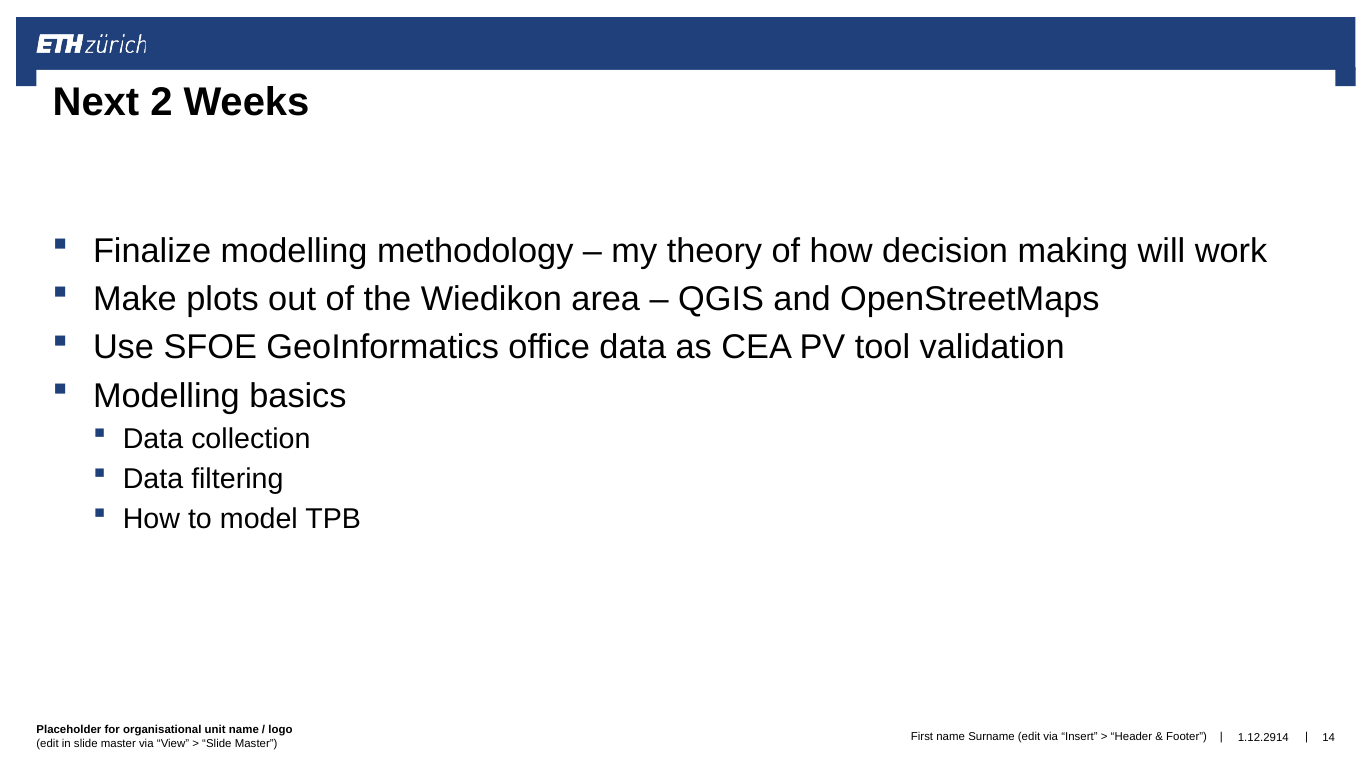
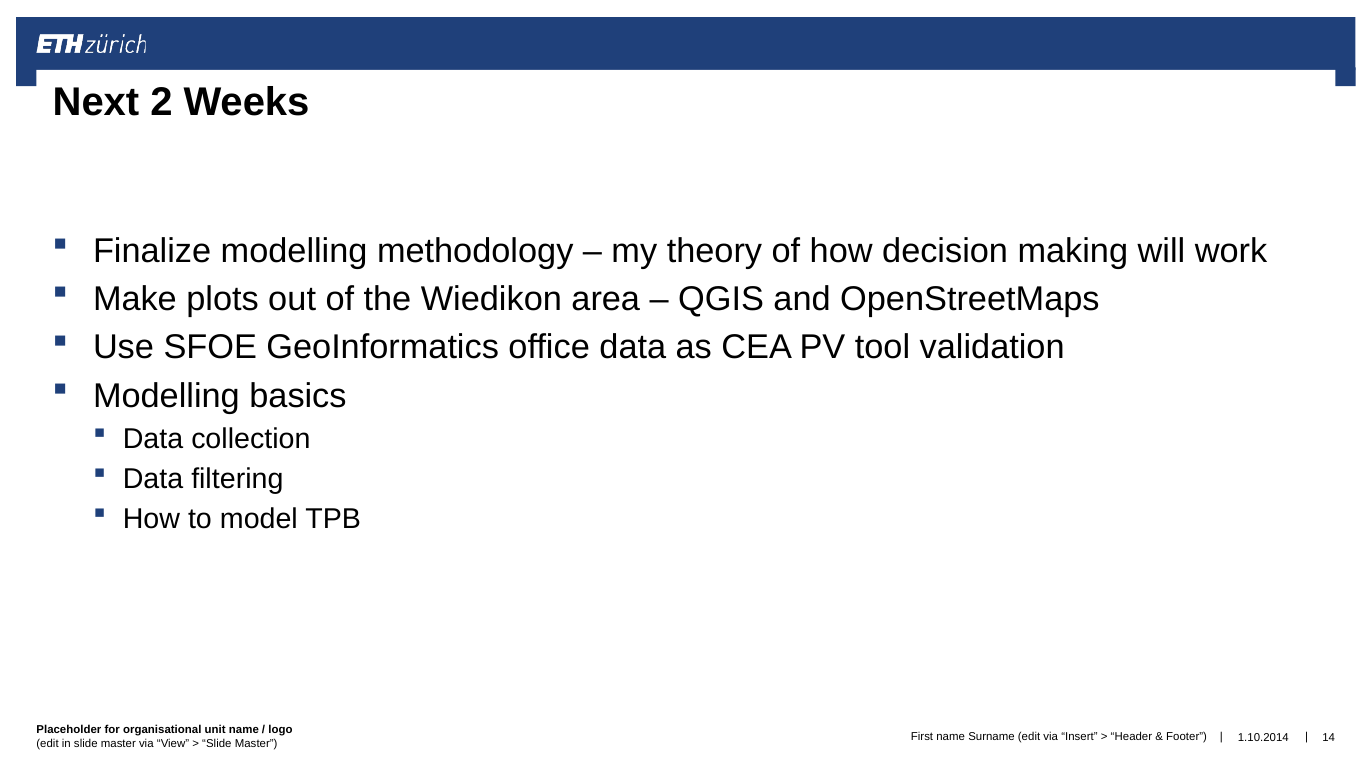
1.12.2914: 1.12.2914 -> 1.10.2014
